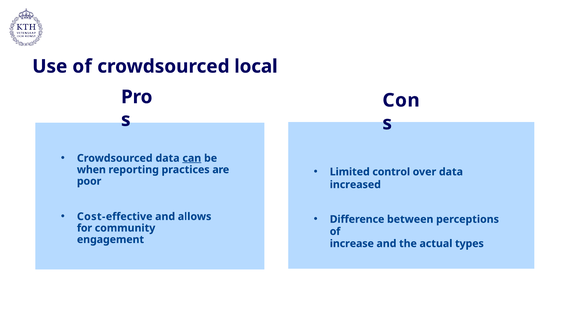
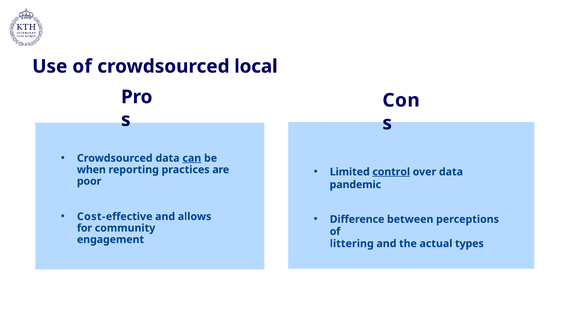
control underline: none -> present
increased: increased -> pandemic
increase: increase -> littering
